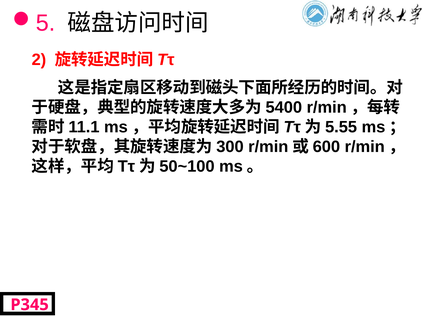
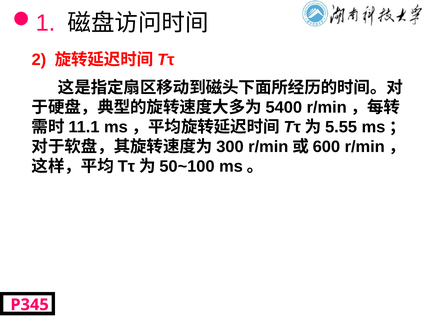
5: 5 -> 1
